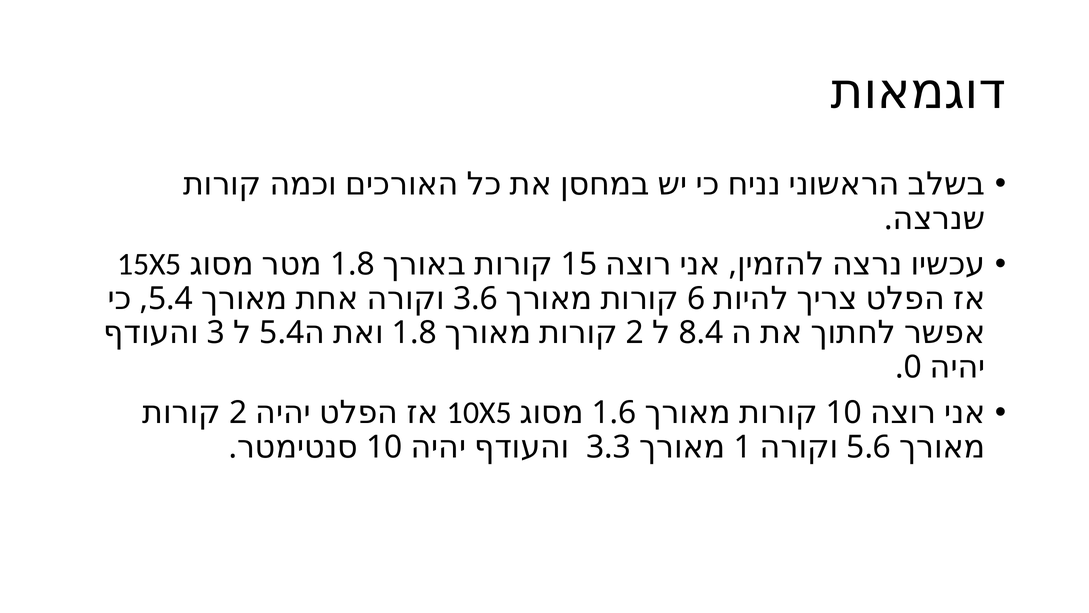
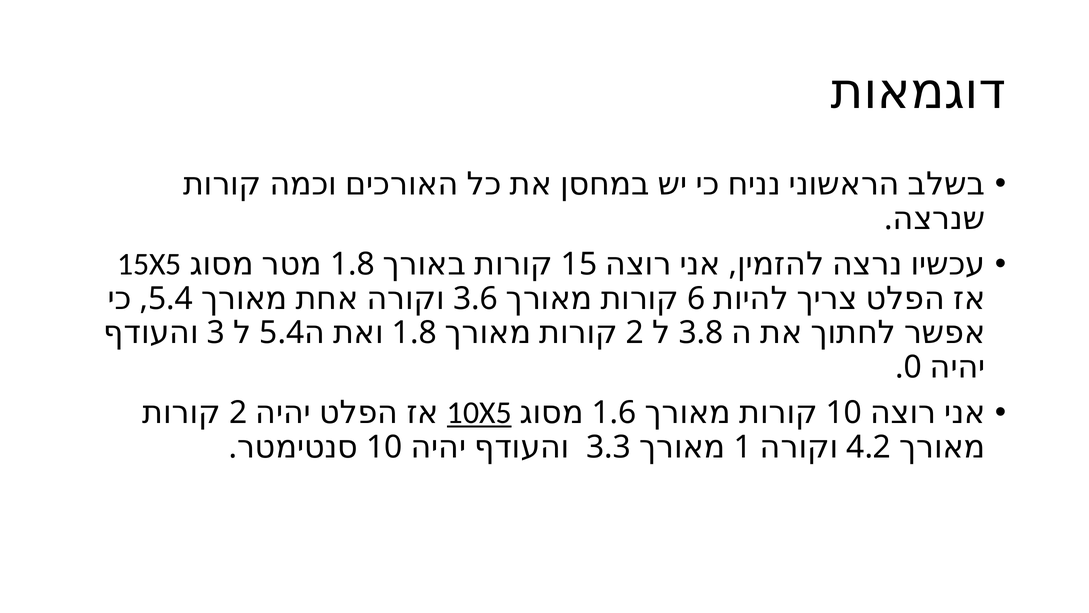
8.4: 8.4 -> 3.8
10X5 underline: none -> present
5.6: 5.6 -> 4.2
